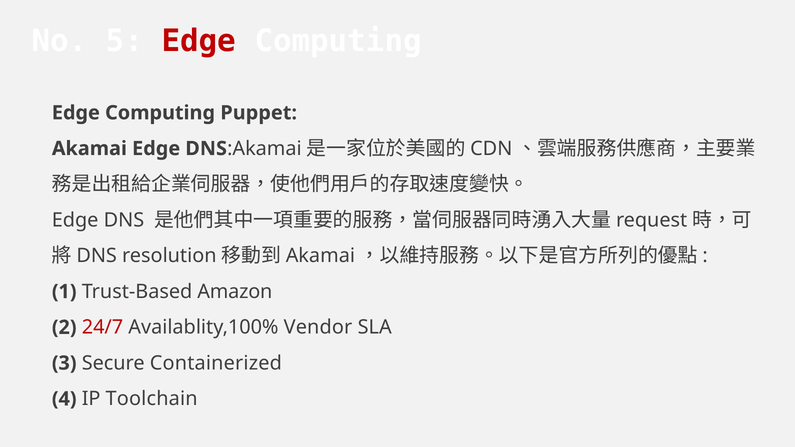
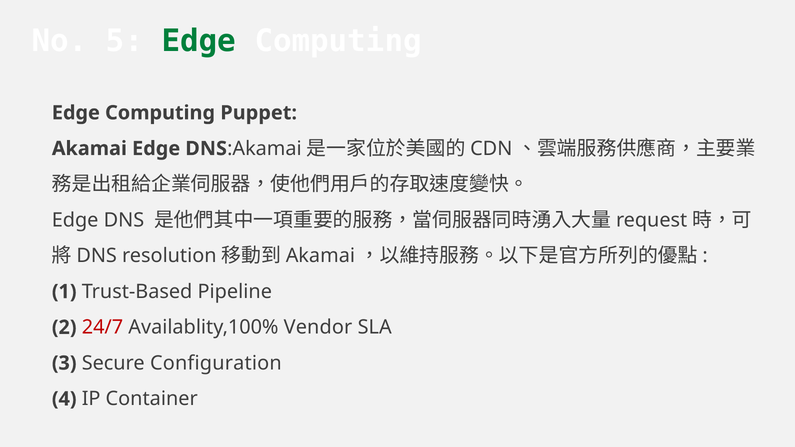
Edge at (199, 41) colour: red -> green
Amazon: Amazon -> Pipeline
Containerized: Containerized -> Configuration
Toolchain: Toolchain -> Container
